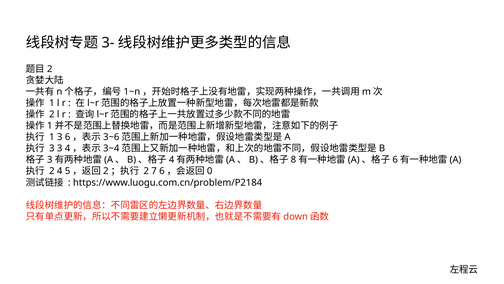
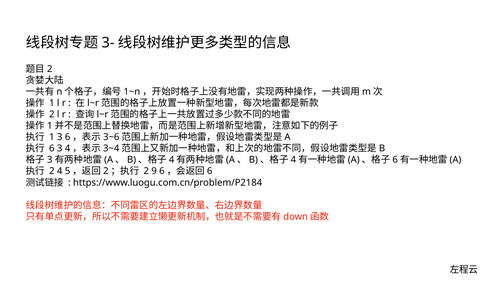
3 at (52, 148): 3 -> 6
8 at (293, 160): 8 -> 4
7: 7 -> 9
0 at (210, 171): 0 -> 6
